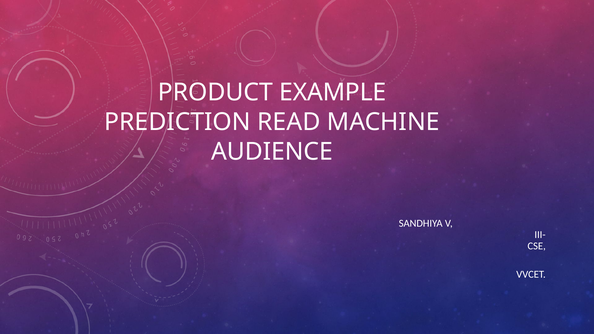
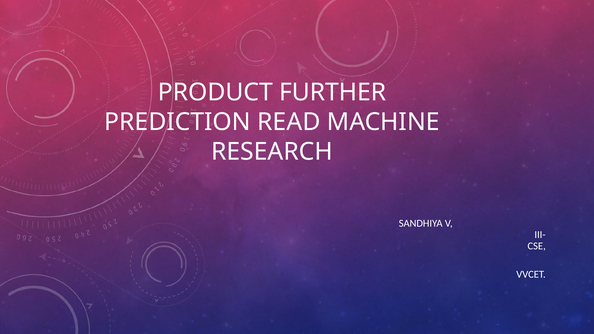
EXAMPLE: EXAMPLE -> FURTHER
AUDIENCE: AUDIENCE -> RESEARCH
